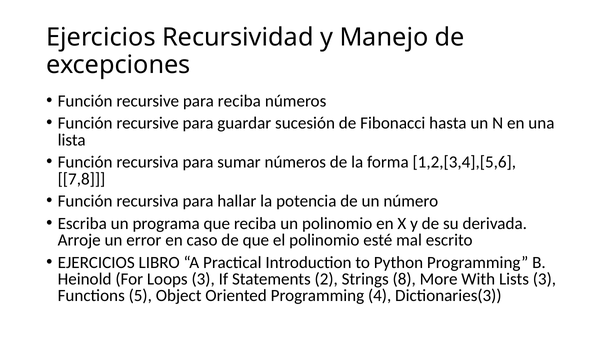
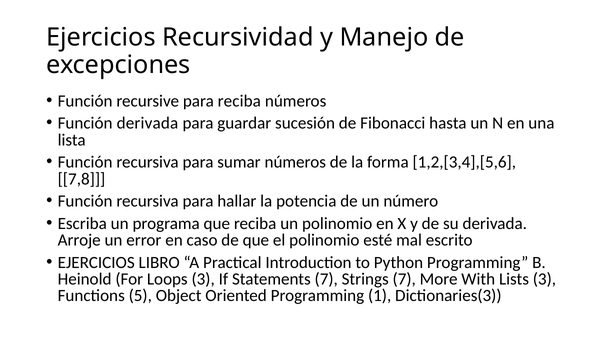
recursive at (148, 123): recursive -> derivada
Statements 2: 2 -> 7
Strings 8: 8 -> 7
4: 4 -> 1
